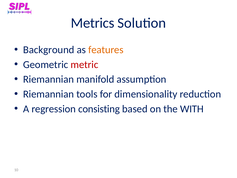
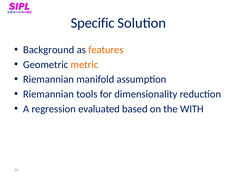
Metrics: Metrics -> Specific
metric colour: red -> orange
consisting: consisting -> evaluated
